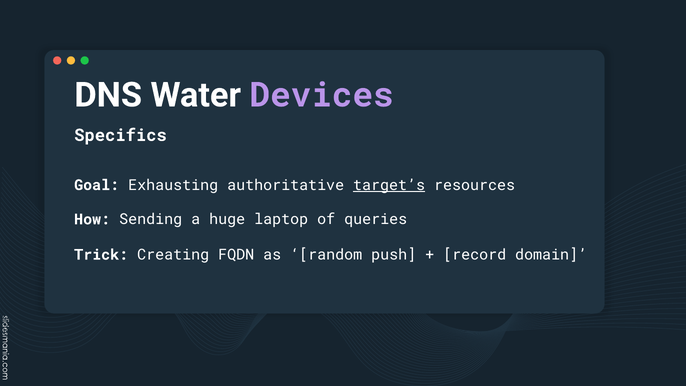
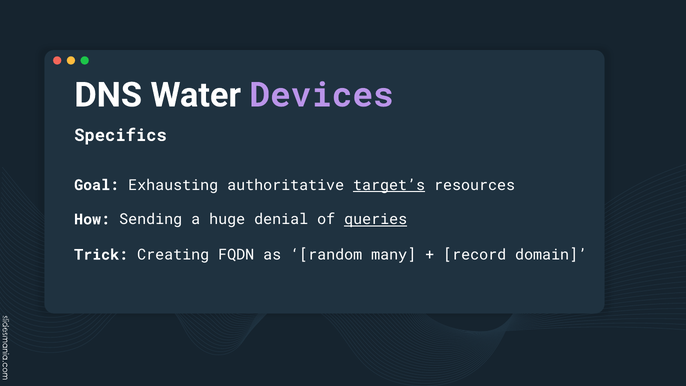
laptop: laptop -> denial
queries underline: none -> present
push: push -> many
